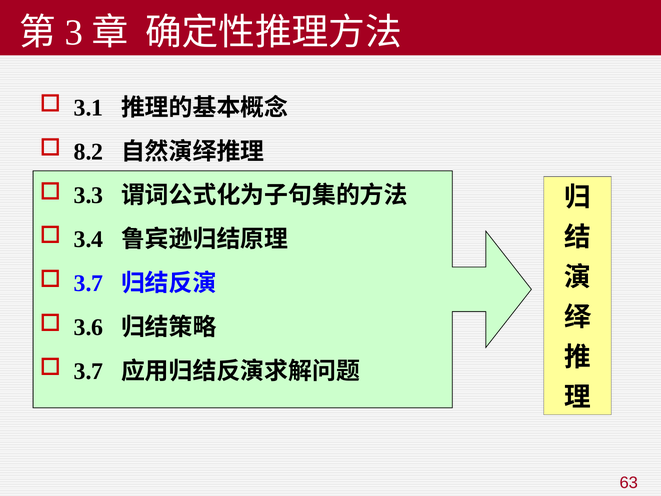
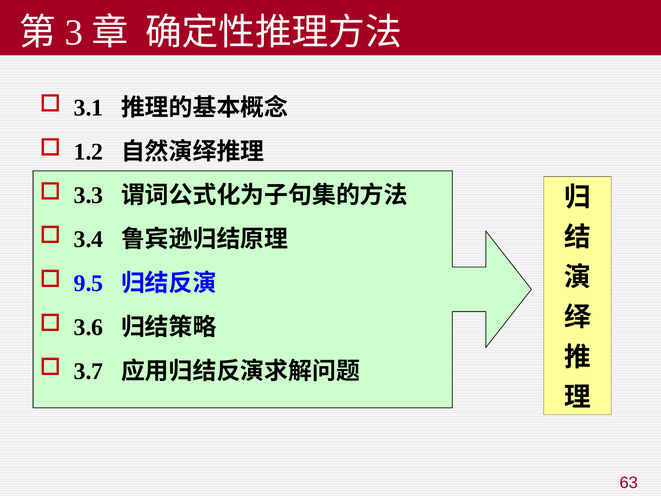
8.2: 8.2 -> 1.2
3.7 at (89, 283): 3.7 -> 9.5
